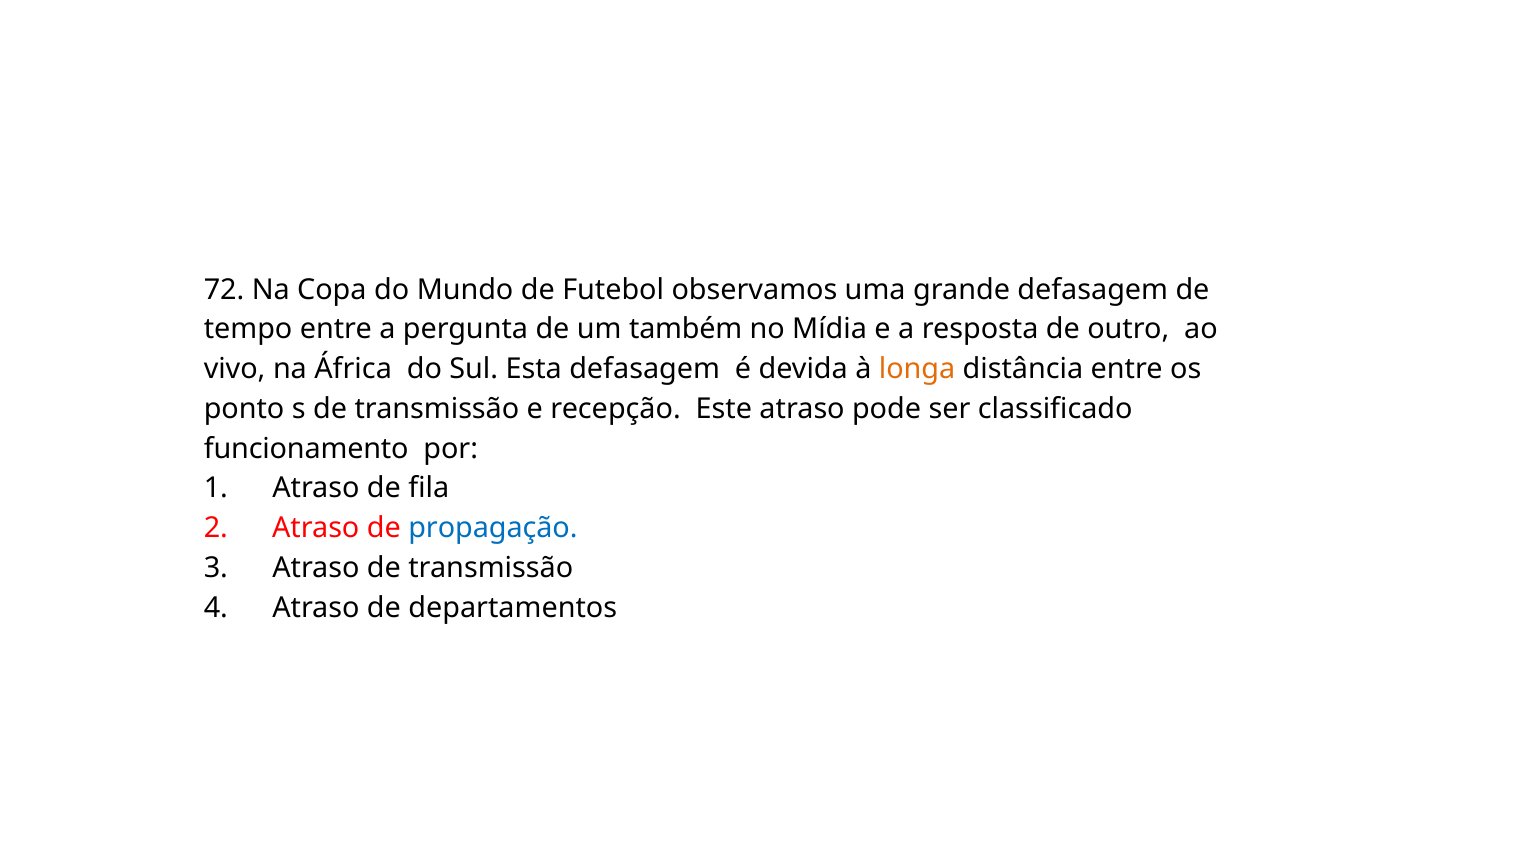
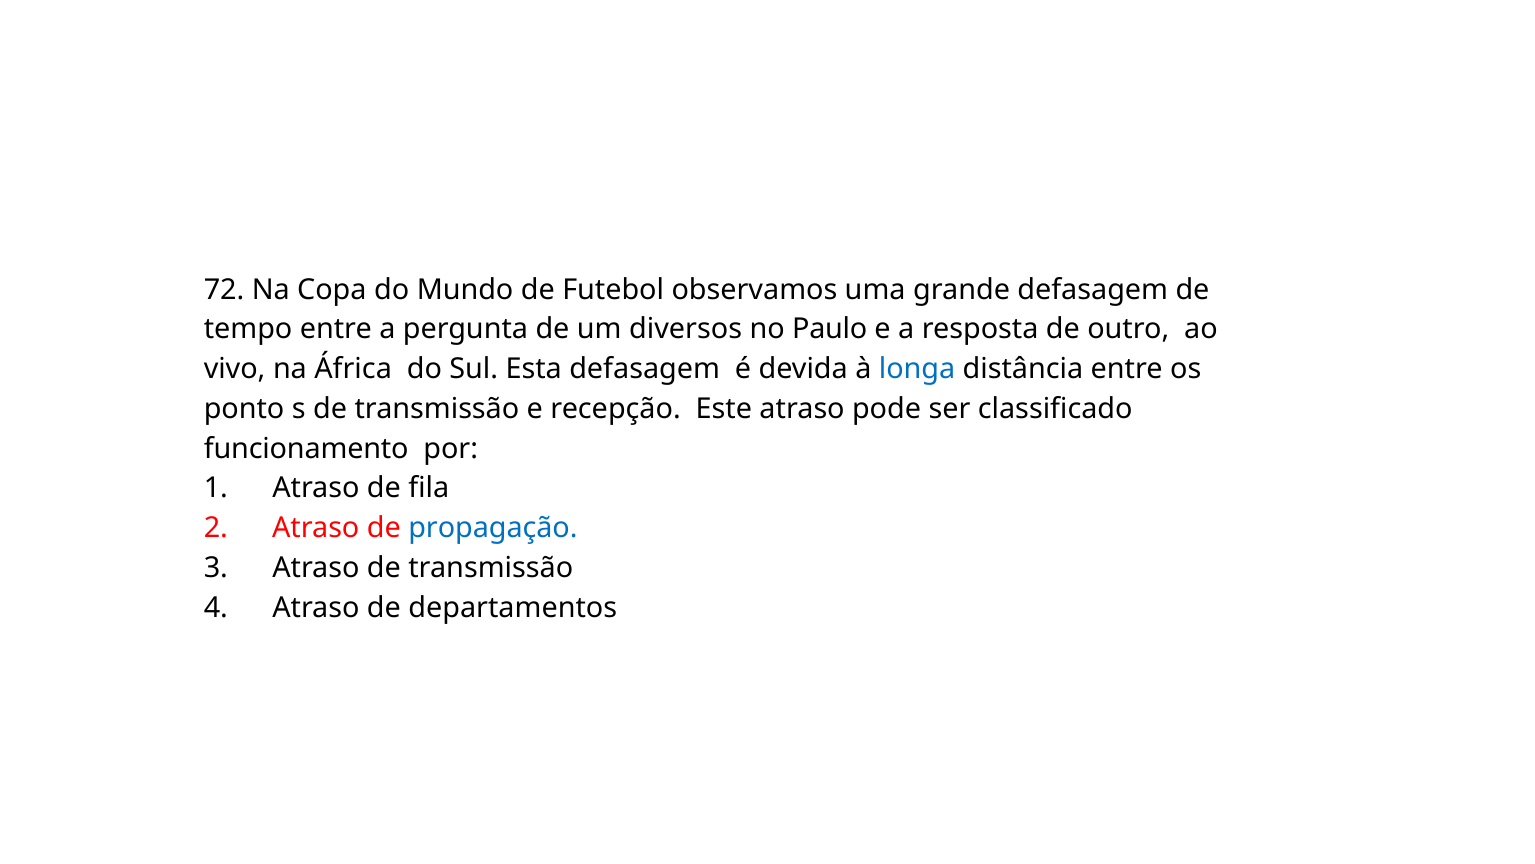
também: também -> diversos
Mídia: Mídia -> Paulo
longa colour: orange -> blue
